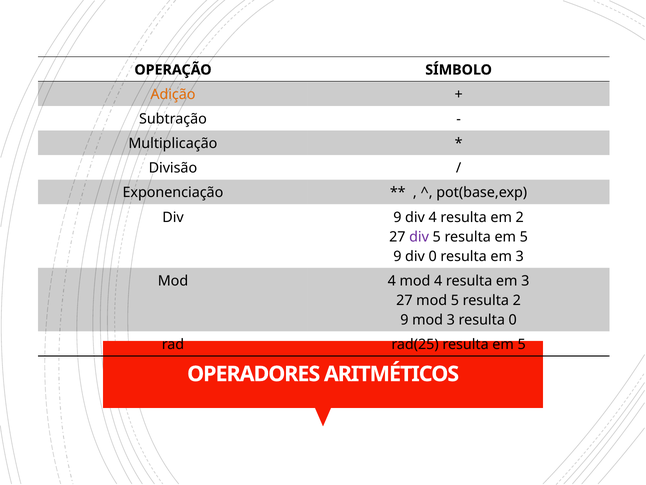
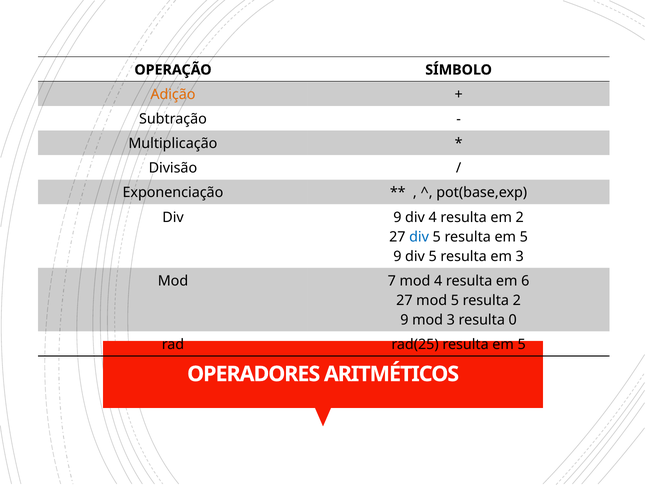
div at (419, 237) colour: purple -> blue
9 div 0: 0 -> 5
4 at (392, 281): 4 -> 7
4 resulta em 3: 3 -> 6
